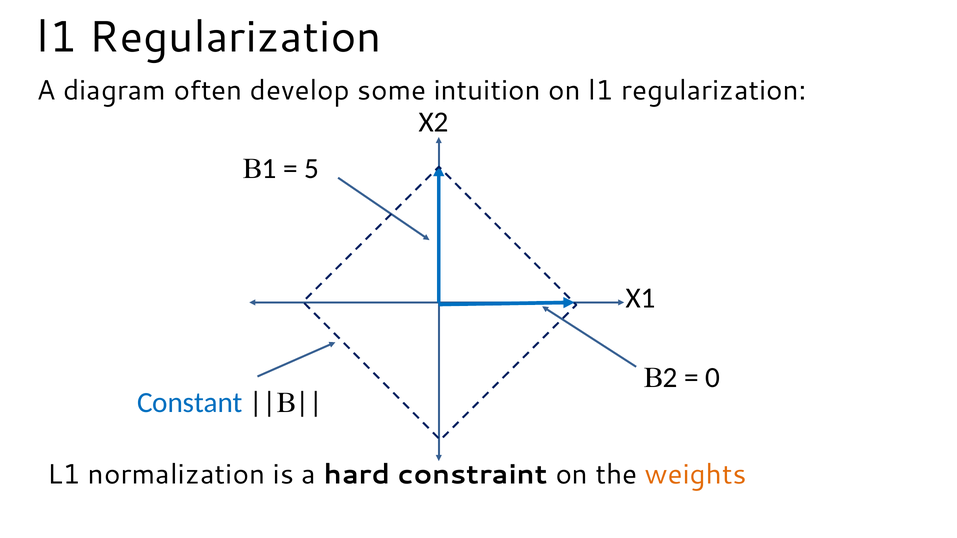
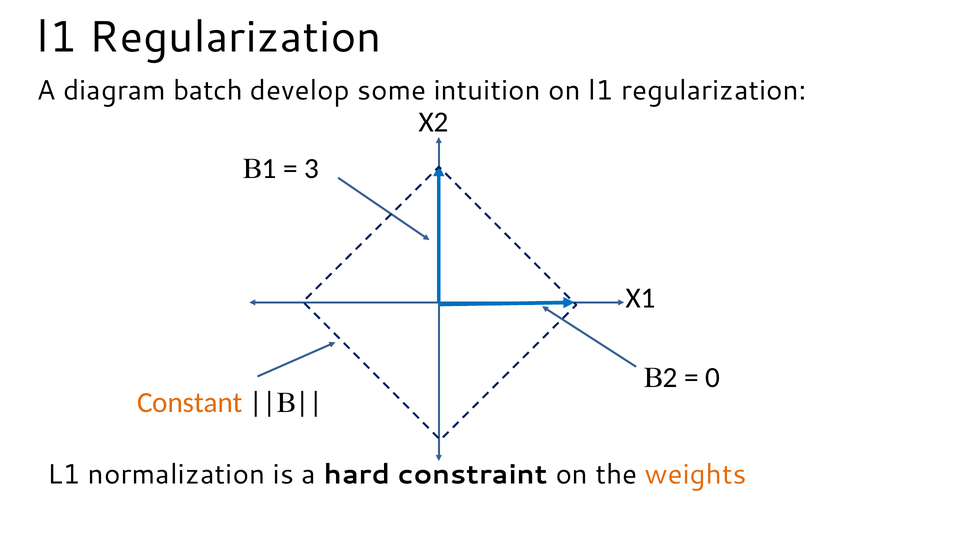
often: often -> batch
5: 5 -> 3
Constant colour: blue -> orange
